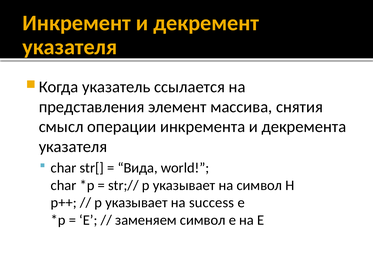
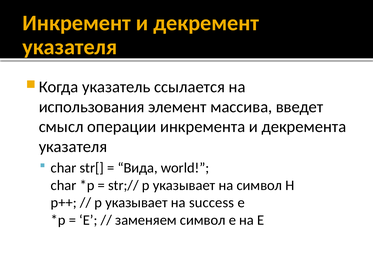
представления: представления -> использования
снятия: снятия -> введет
